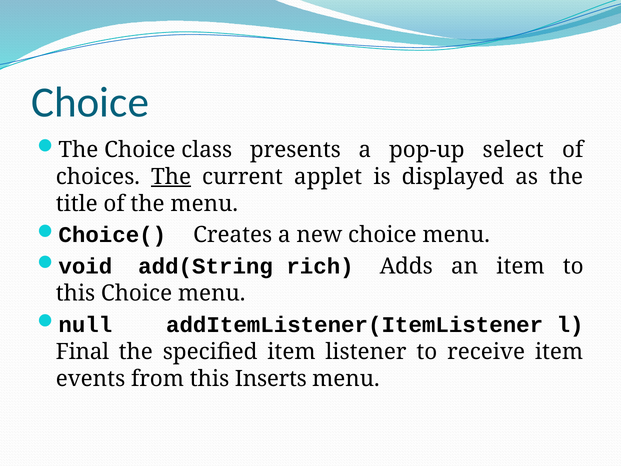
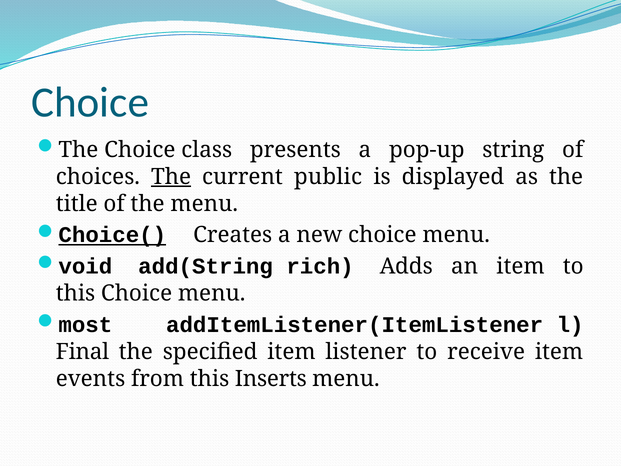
select: select -> string
applet: applet -> public
Choice( underline: none -> present
null: null -> most
